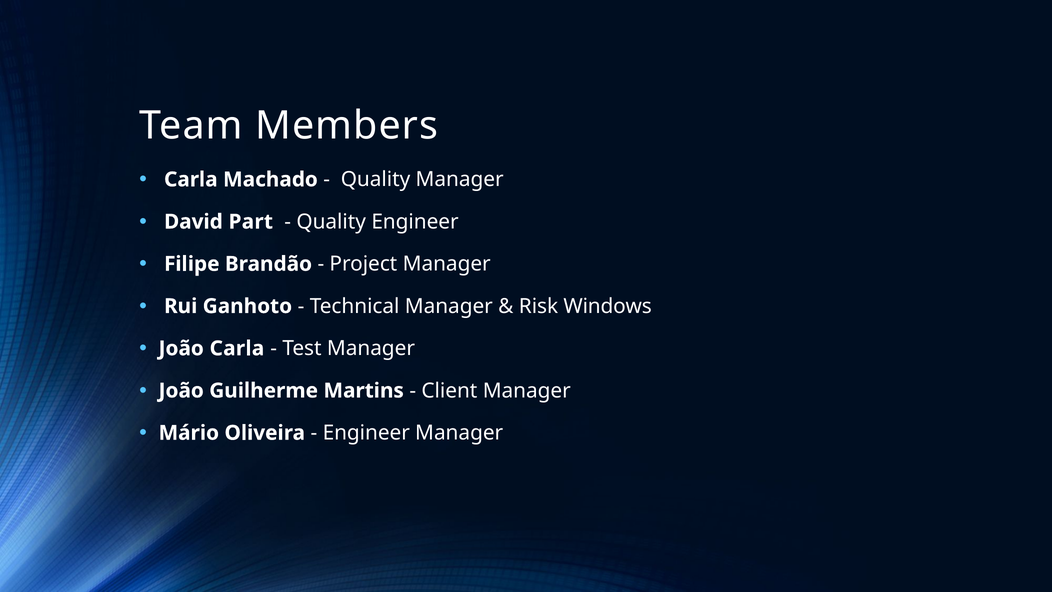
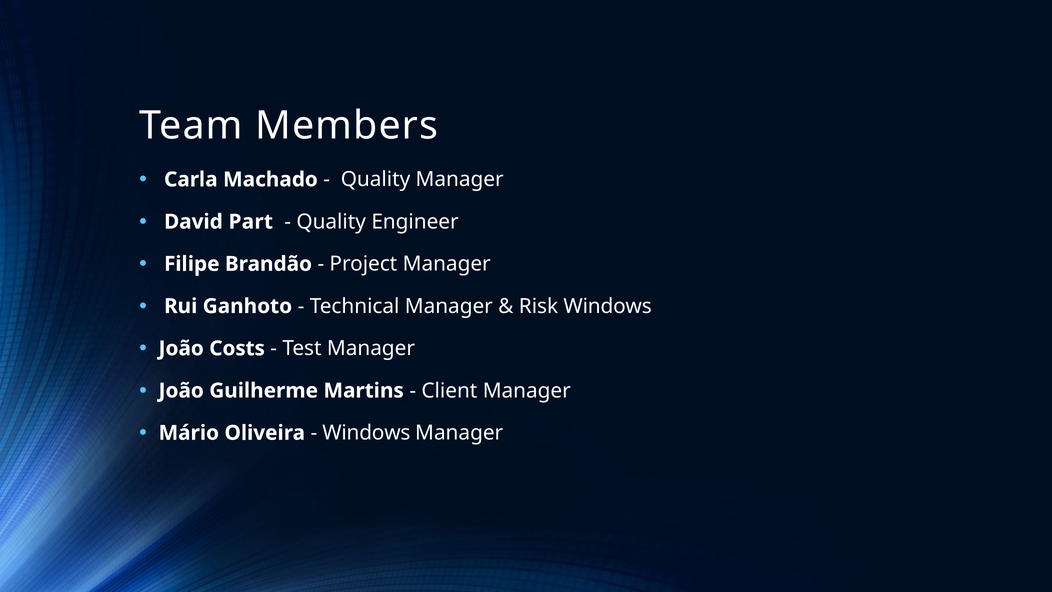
João Carla: Carla -> Costs
Engineer at (366, 433): Engineer -> Windows
